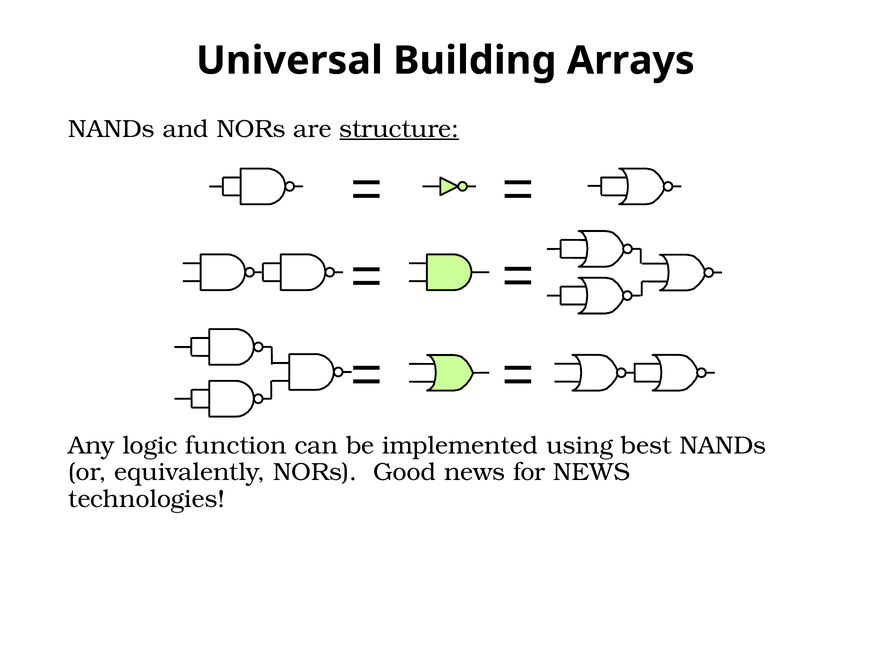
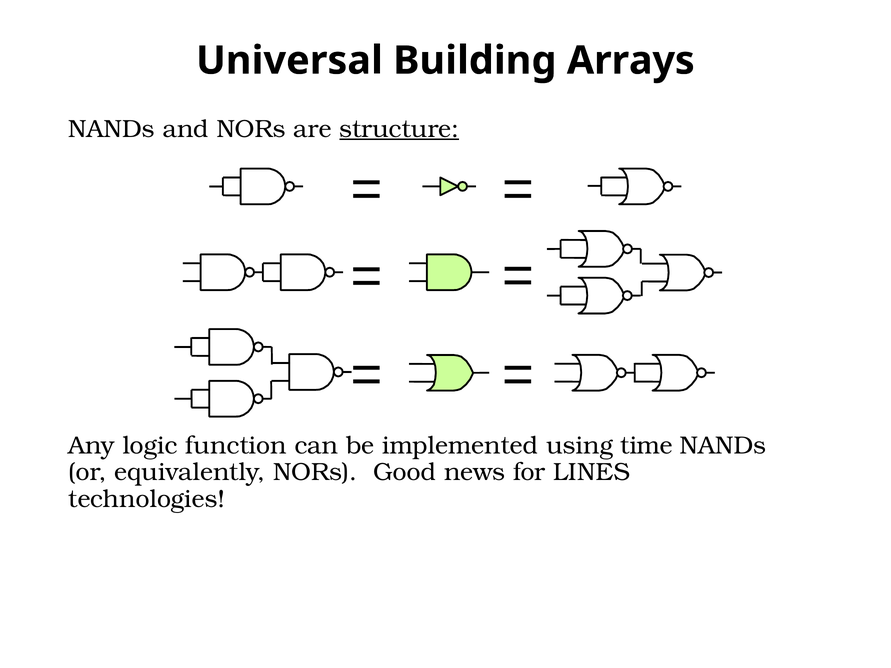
best: best -> time
for NEWS: NEWS -> LINES
